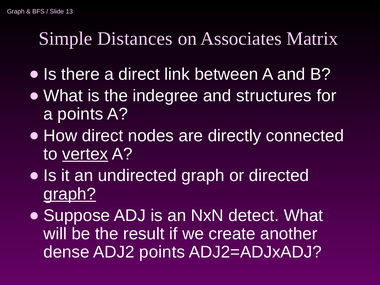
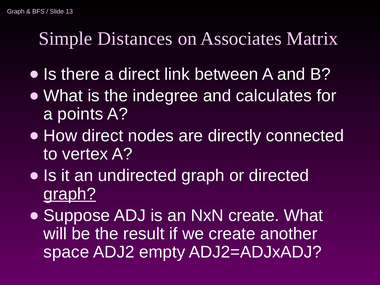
structures: structures -> calculates
vertex underline: present -> none
NxN detect: detect -> create
dense: dense -> space
ADJ2 points: points -> empty
